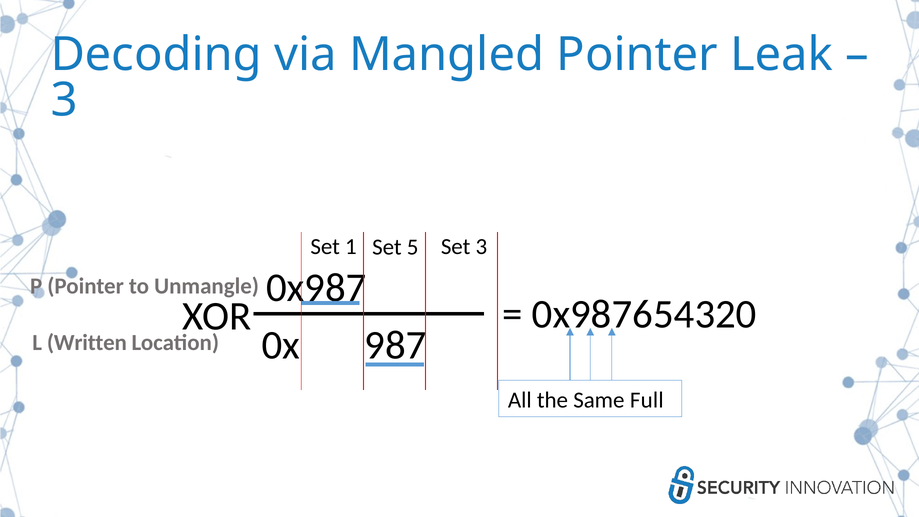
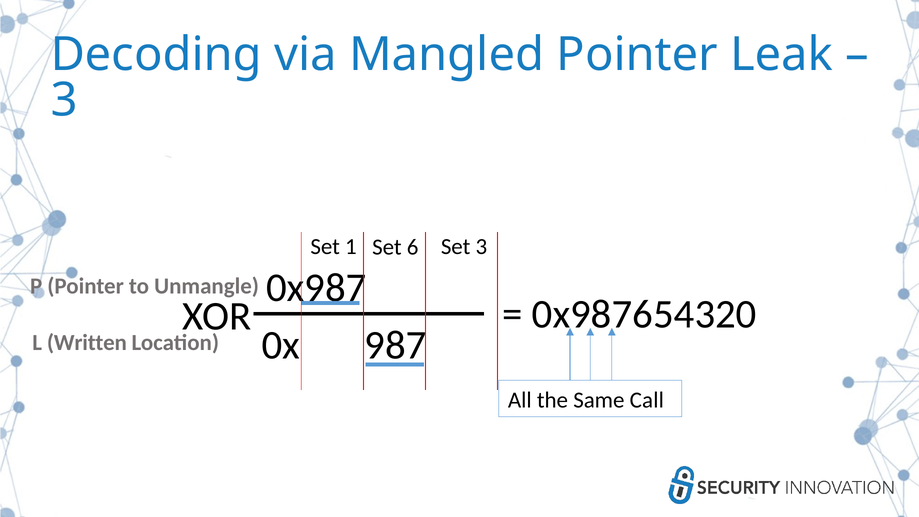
5: 5 -> 6
Full: Full -> Call
